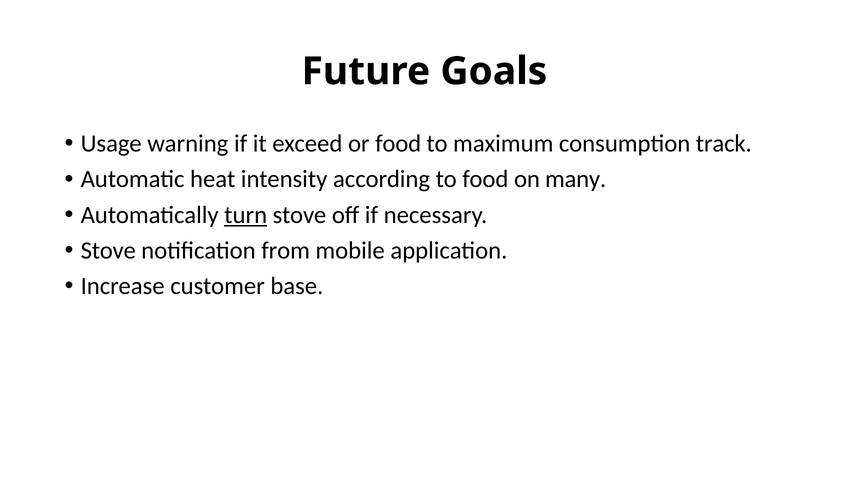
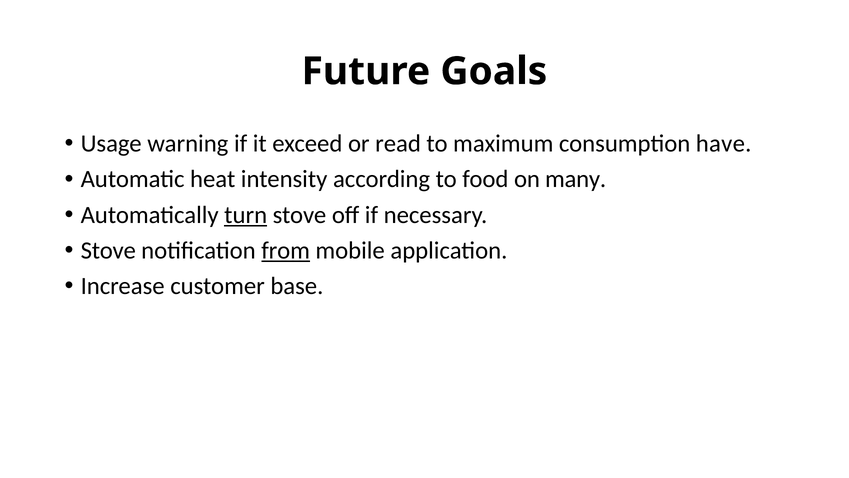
or food: food -> read
track: track -> have
from underline: none -> present
